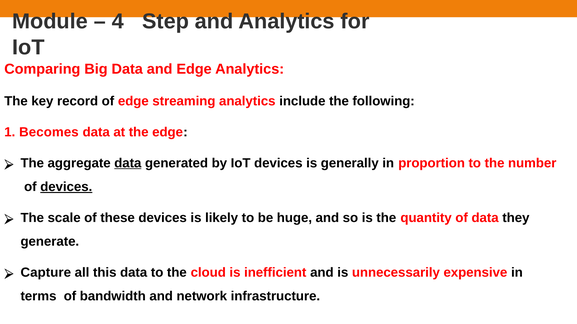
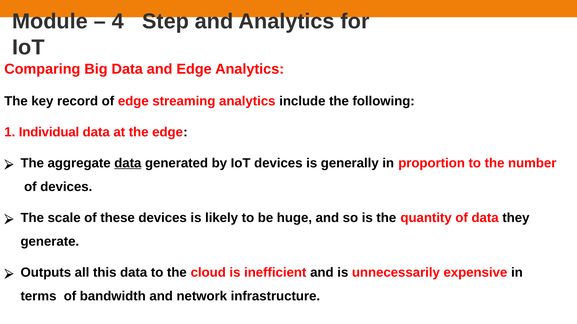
Becomes: Becomes -> Individual
devices at (66, 187) underline: present -> none
Capture: Capture -> Outputs
